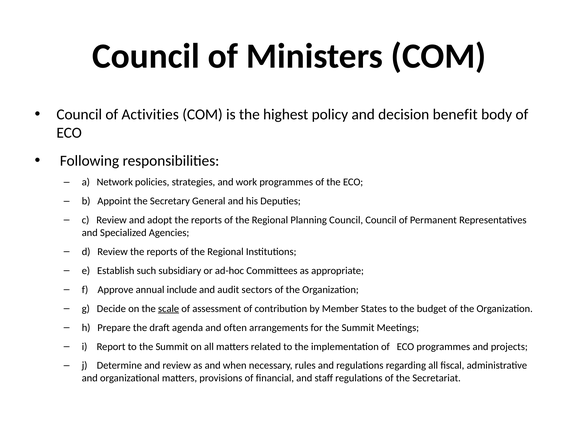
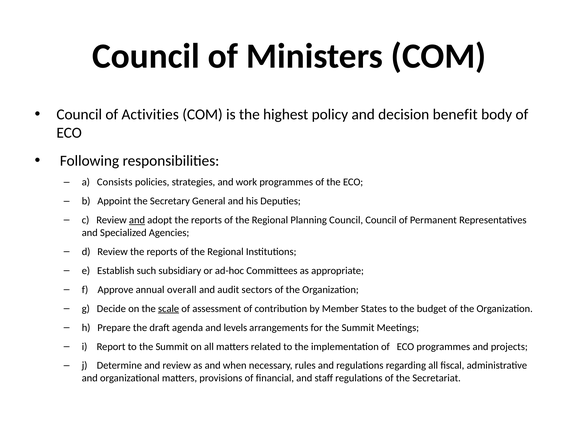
Network: Network -> Consists
and at (137, 220) underline: none -> present
include: include -> overall
often: often -> levels
